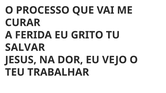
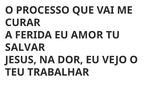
GRITO: GRITO -> AMOR
